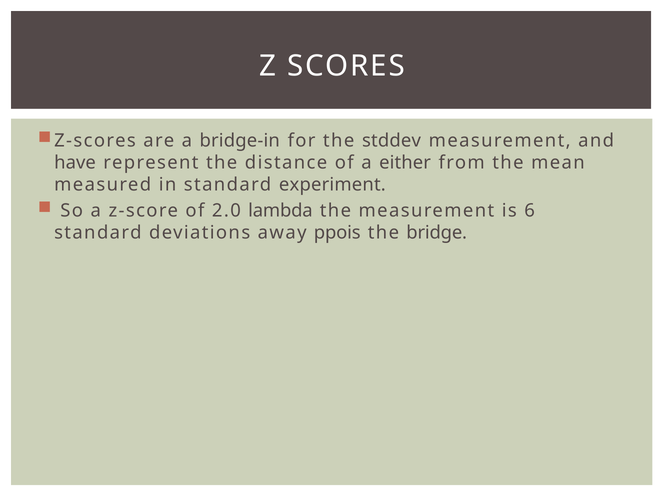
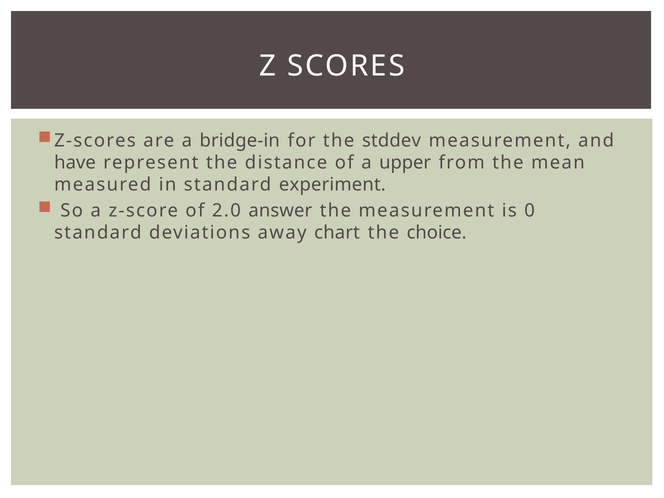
either: either -> upper
lambda: lambda -> answer
6: 6 -> 0
ppois: ppois -> chart
bridge: bridge -> choice
